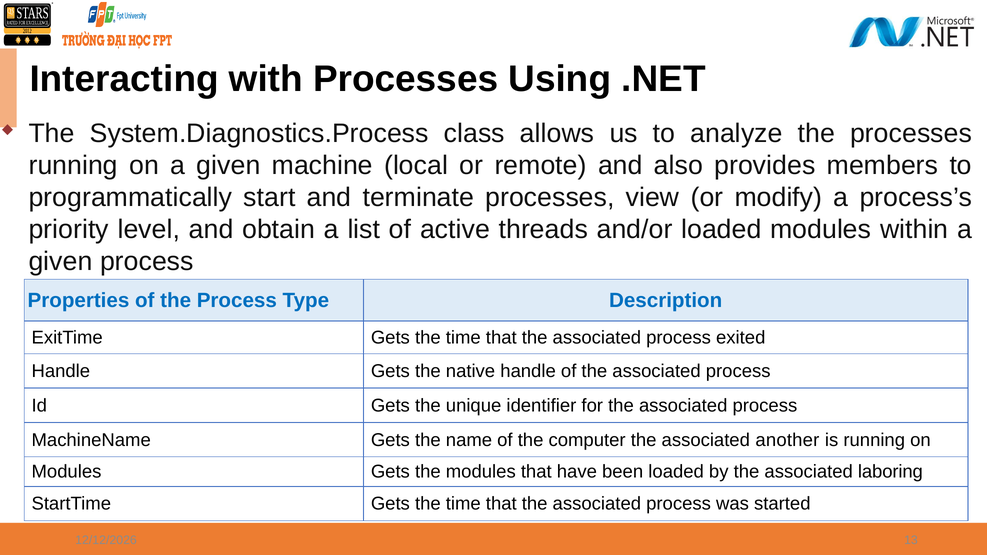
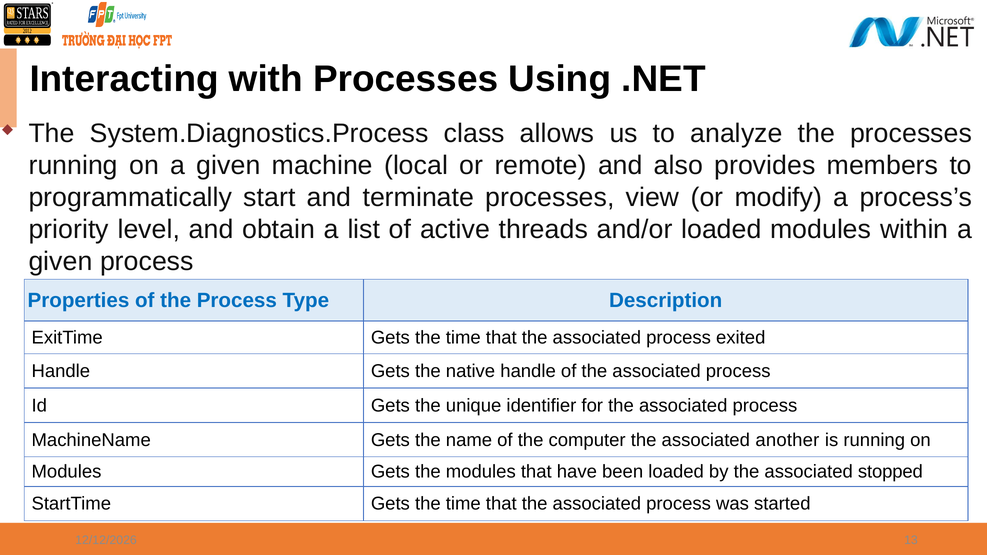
laboring: laboring -> stopped
